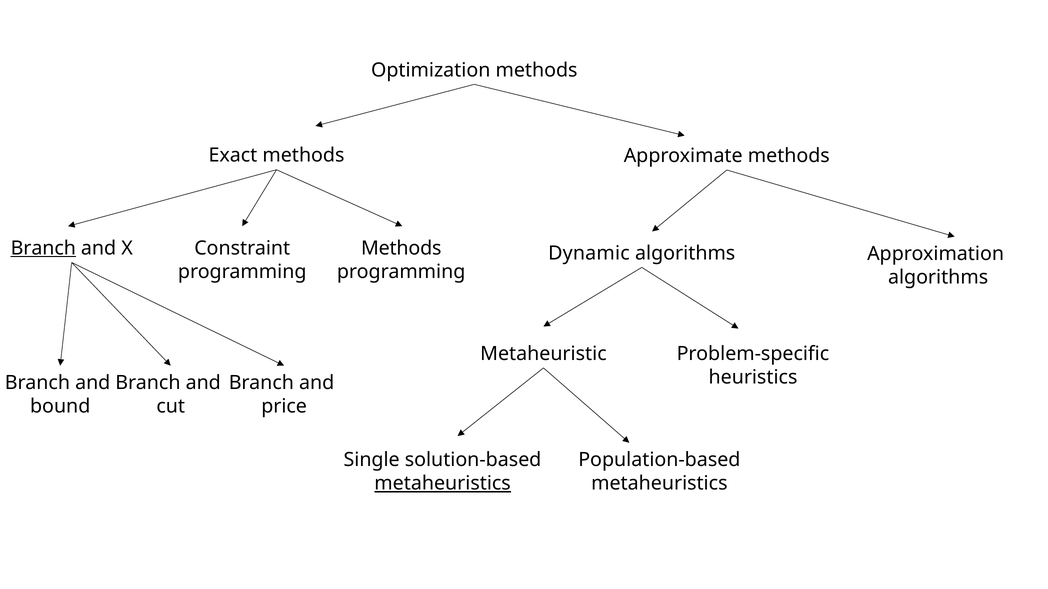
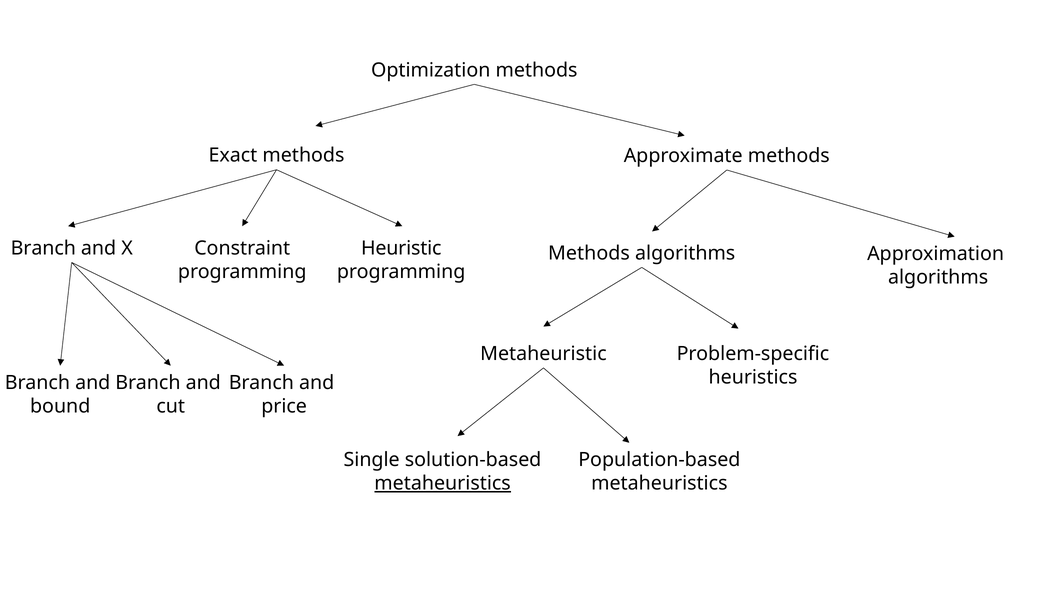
Branch at (43, 248) underline: present -> none
Methods at (401, 248): Methods -> Heuristic
Dynamic at (589, 253): Dynamic -> Methods
